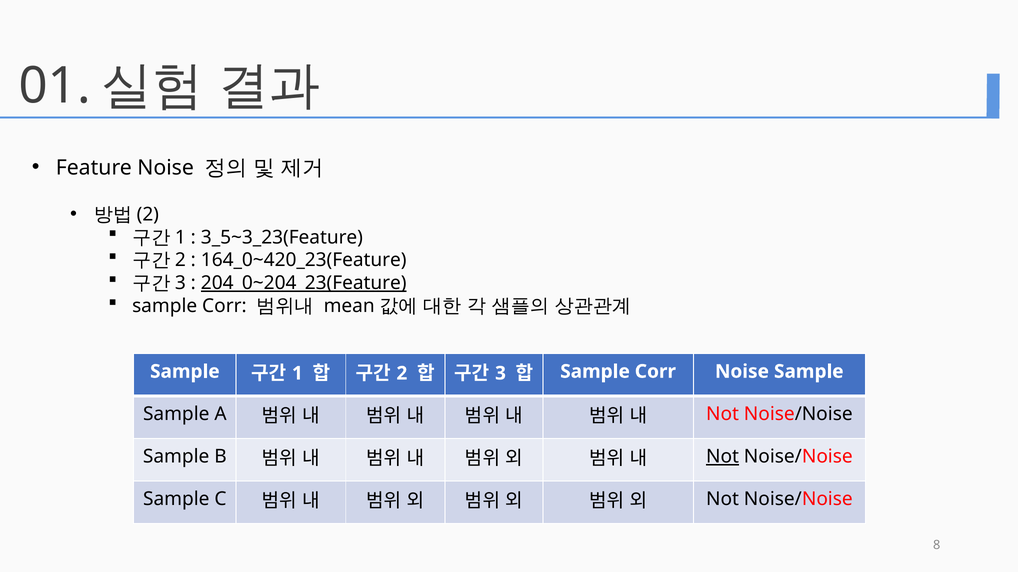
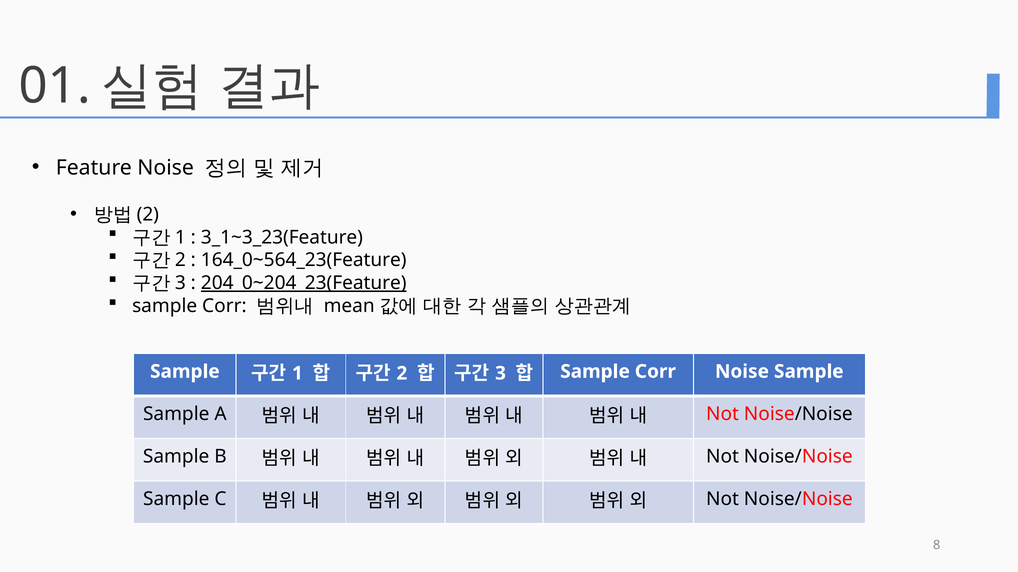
3_5~3_23(Feature: 3_5~3_23(Feature -> 3_1~3_23(Feature
164_0~420_23(Feature: 164_0~420_23(Feature -> 164_0~564_23(Feature
Not at (722, 457) underline: present -> none
